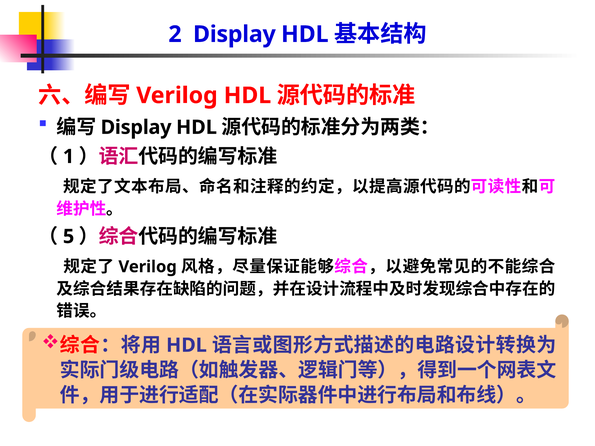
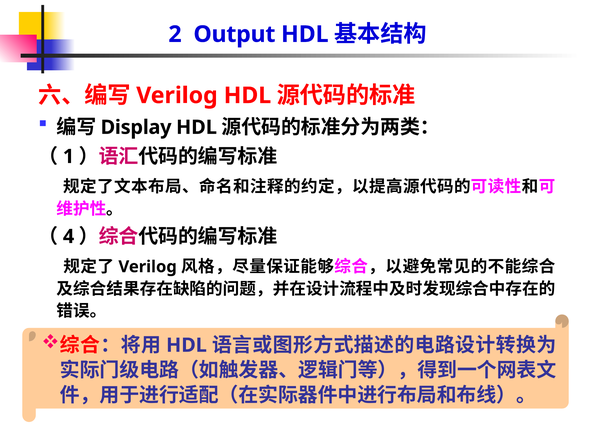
2 Display: Display -> Output
5: 5 -> 4
